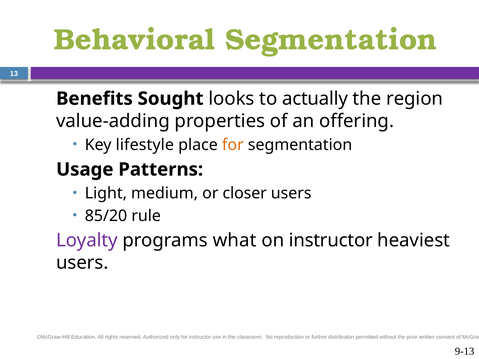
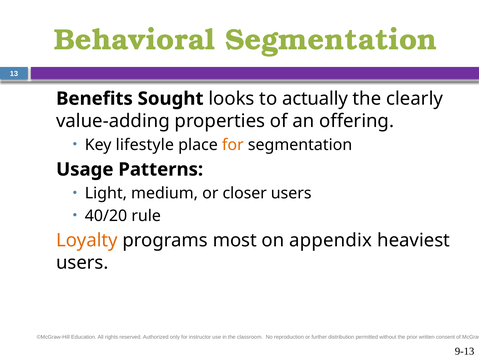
region: region -> clearly
85/20: 85/20 -> 40/20
Loyalty colour: purple -> orange
what: what -> most
on instructor: instructor -> appendix
